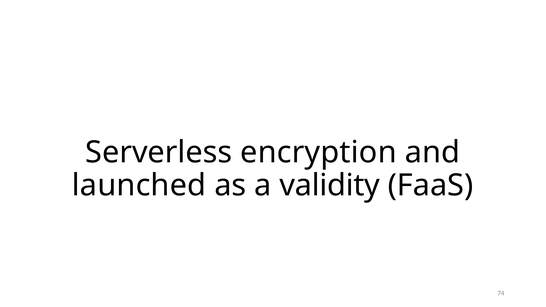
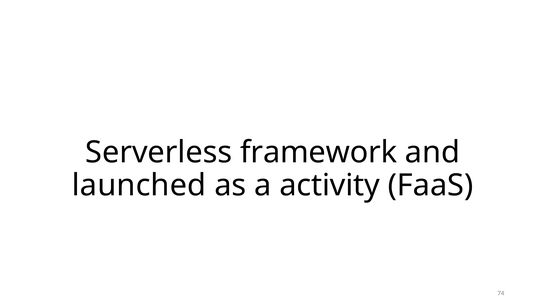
encryption: encryption -> framework
validity: validity -> activity
